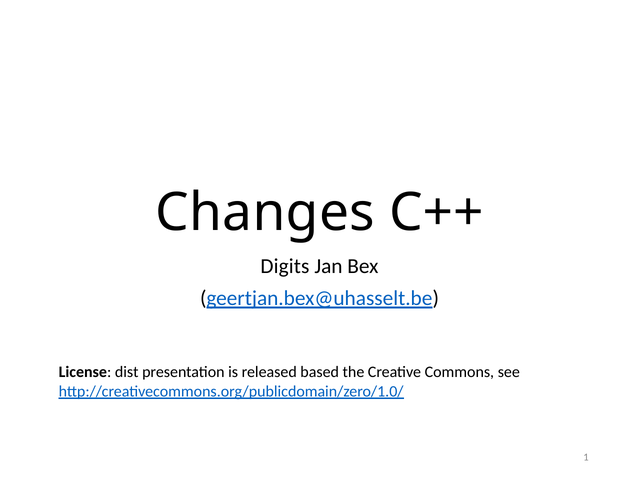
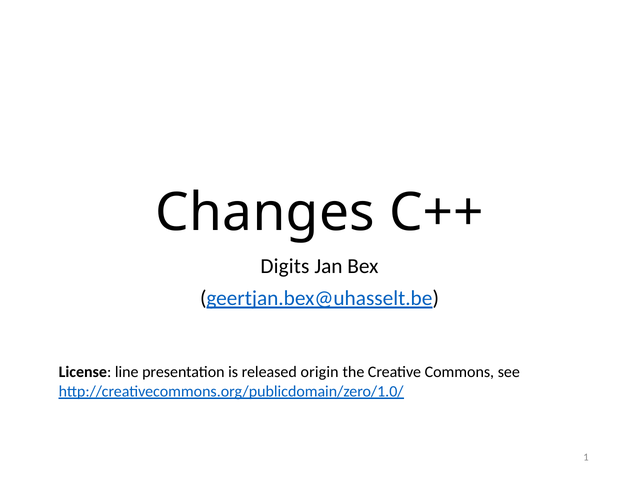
dist: dist -> line
based: based -> origin
